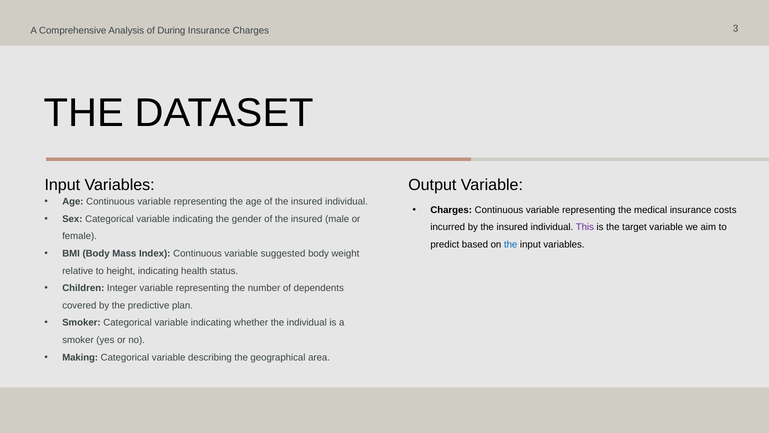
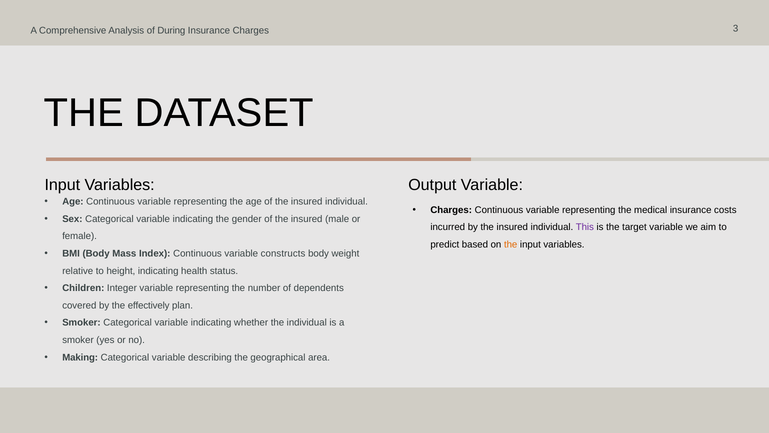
the at (511, 244) colour: blue -> orange
suggested: suggested -> constructs
predictive: predictive -> effectively
